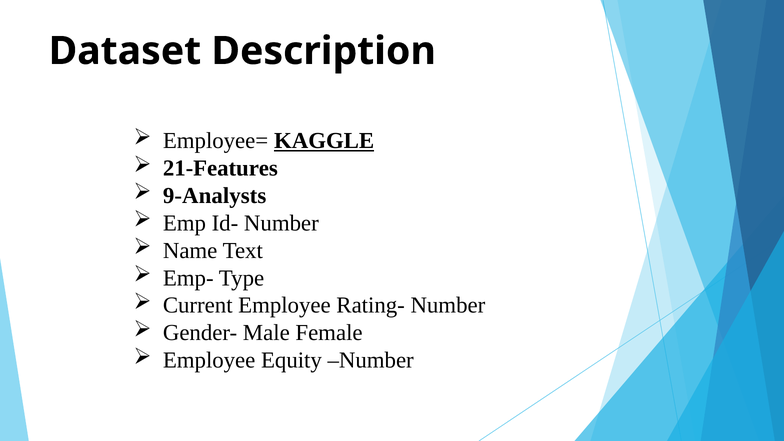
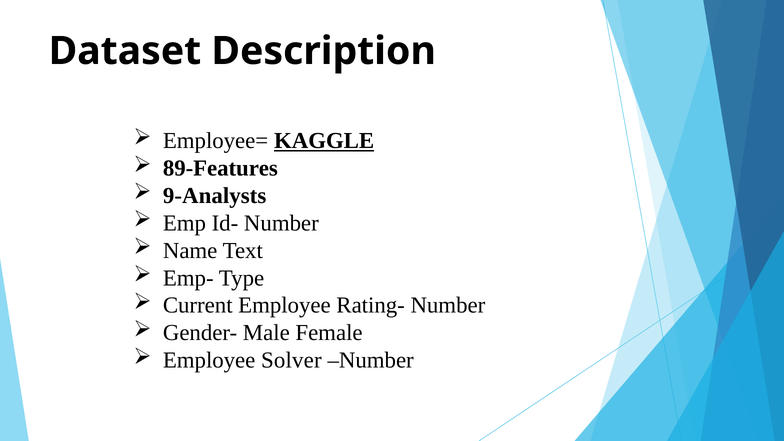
21-Features: 21-Features -> 89-Features
Equity: Equity -> Solver
